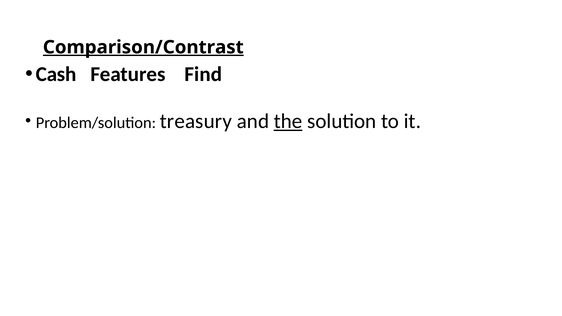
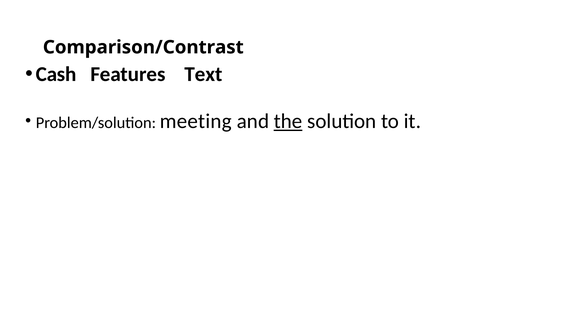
Comparison/Contrast underline: present -> none
Find: Find -> Text
treasury: treasury -> meeting
